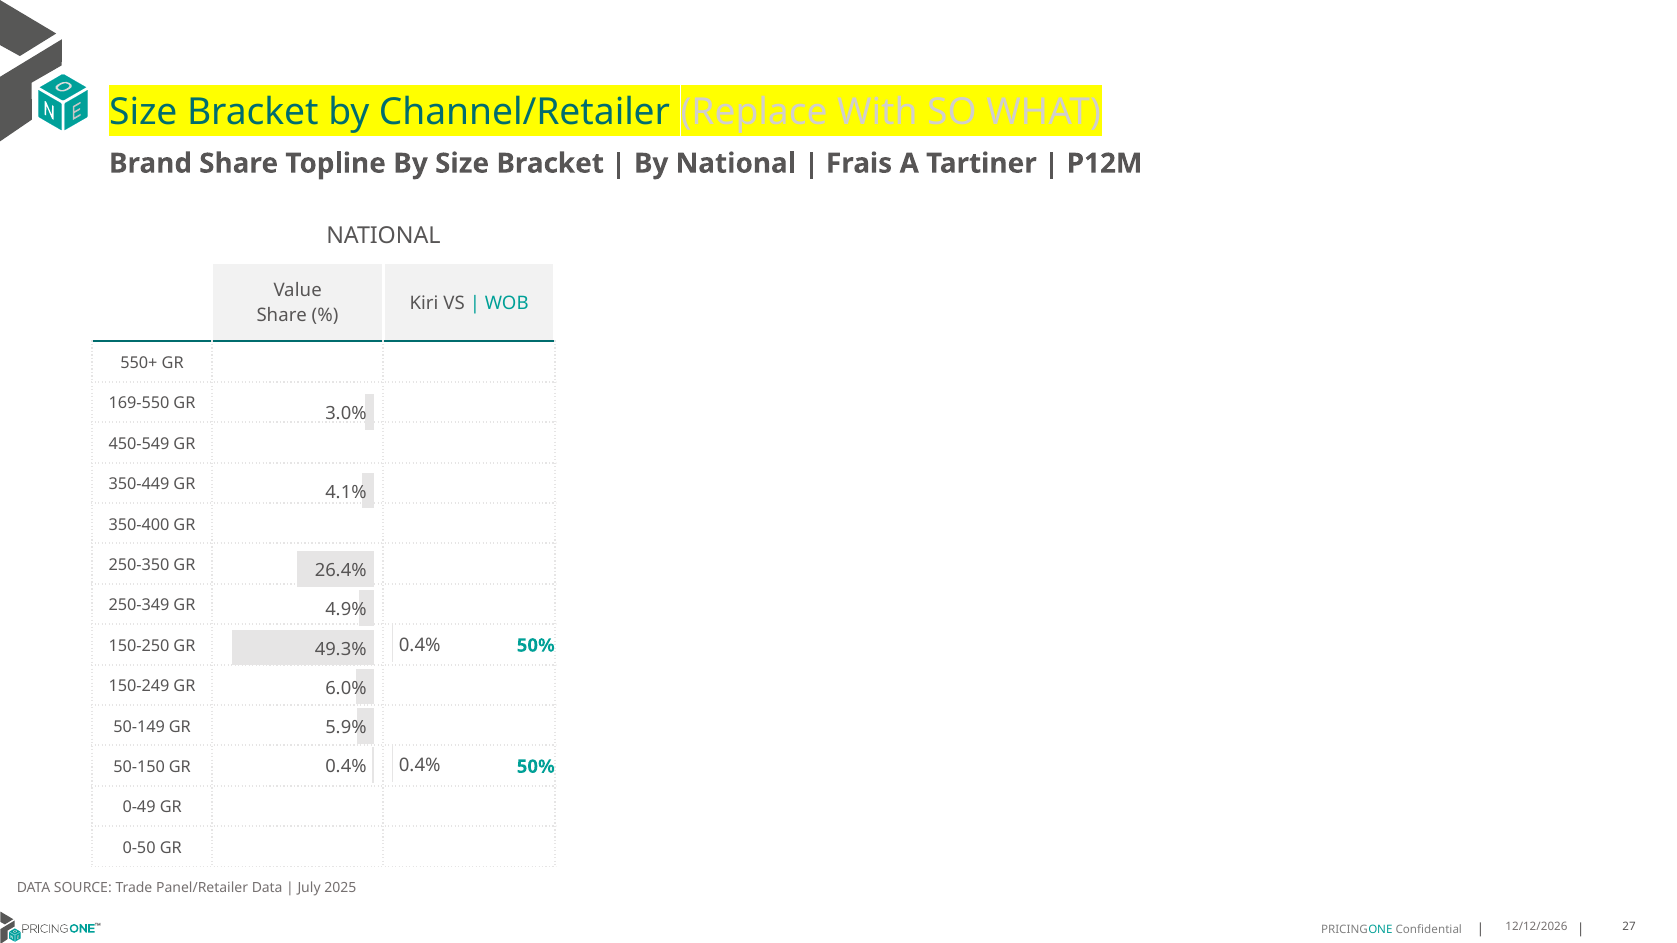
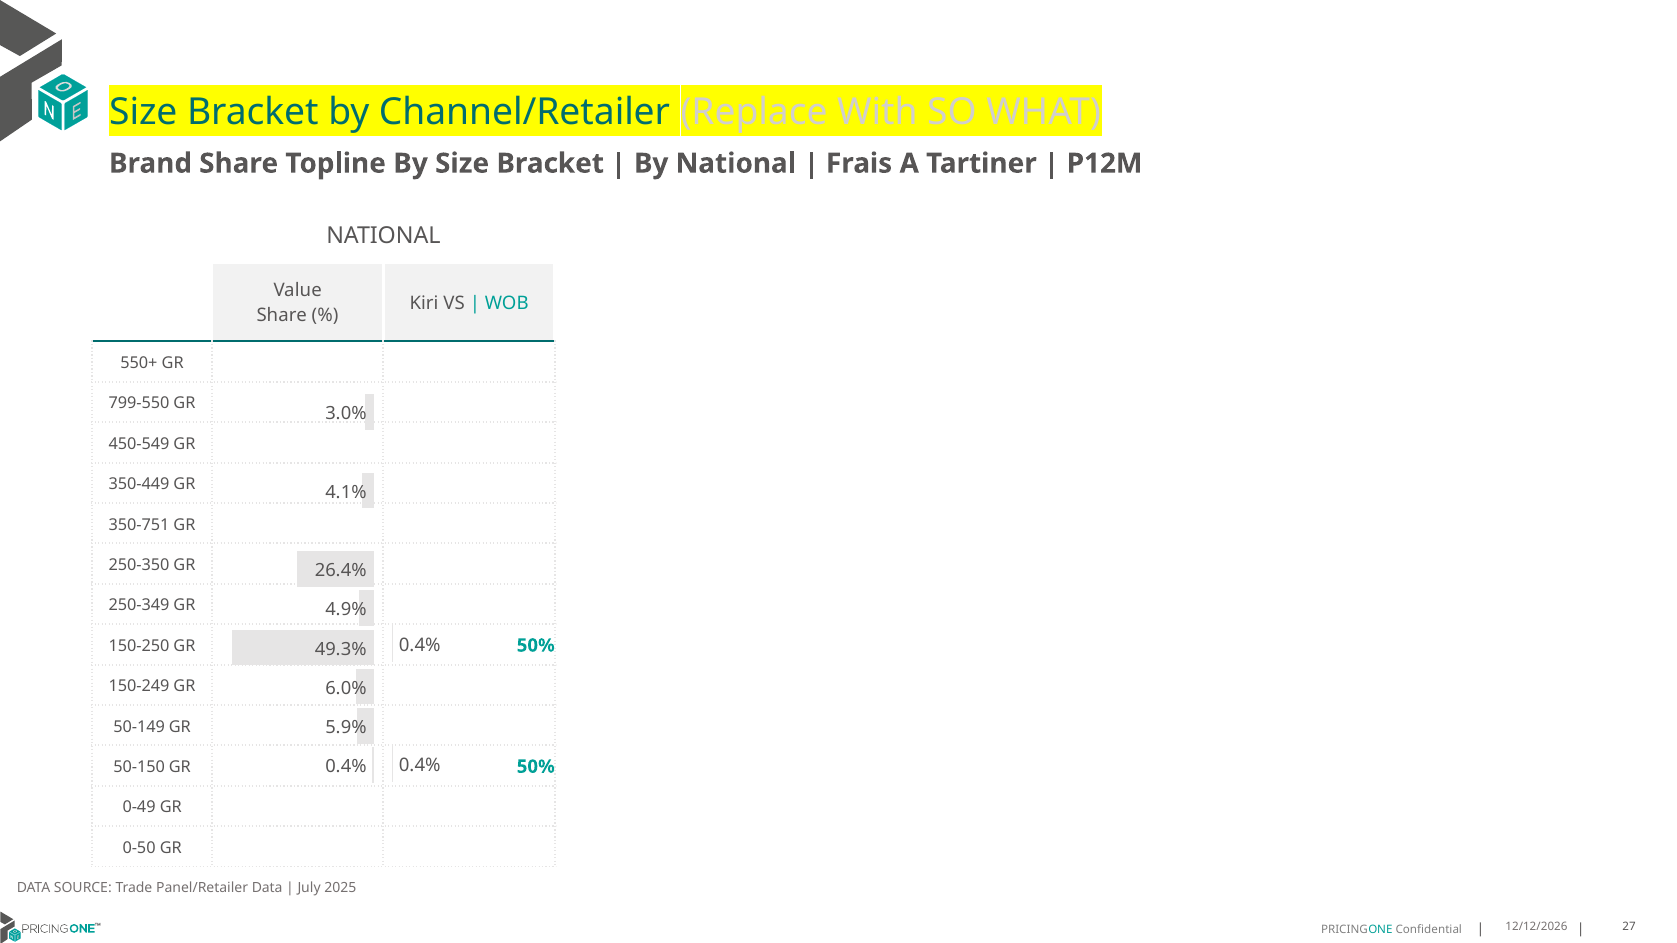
169-550: 169-550 -> 799-550
350-400: 350-400 -> 350-751
